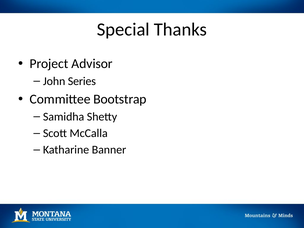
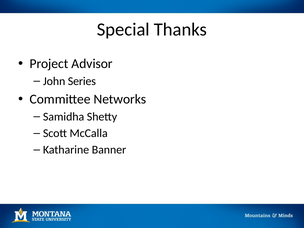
Bootstrap: Bootstrap -> Networks
